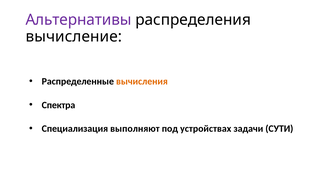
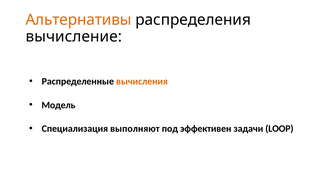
Альтернативы colour: purple -> orange
Спектра: Спектра -> Модель
устройствах: устройствах -> эффективен
СУТИ: СУТИ -> LOOP
